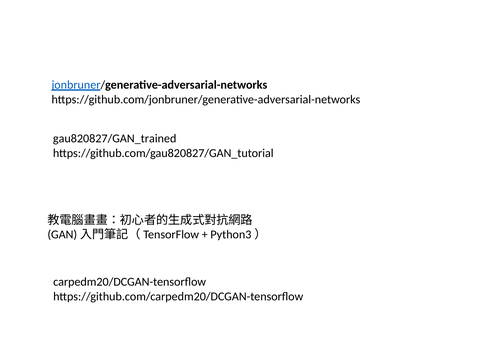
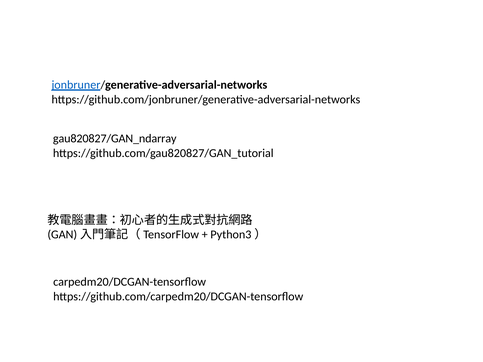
gau820827/GAN_trained: gau820827/GAN_trained -> gau820827/GAN_ndarray
